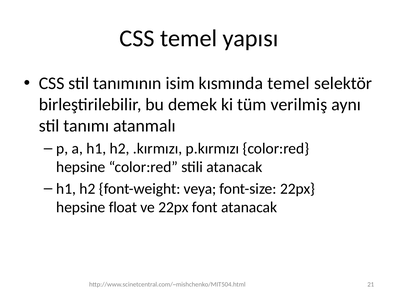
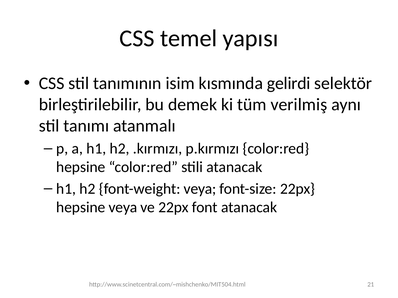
kısmında temel: temel -> gelirdi
hepsine float: float -> veya
